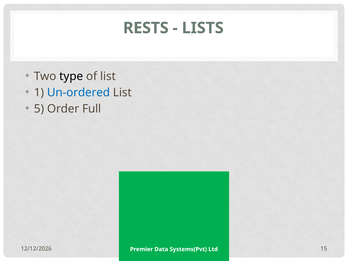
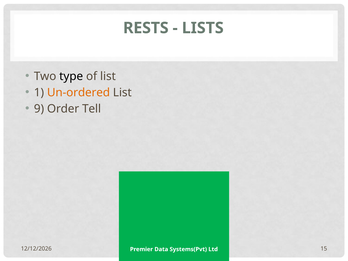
Un-ordered colour: blue -> orange
5: 5 -> 9
Full: Full -> Tell
